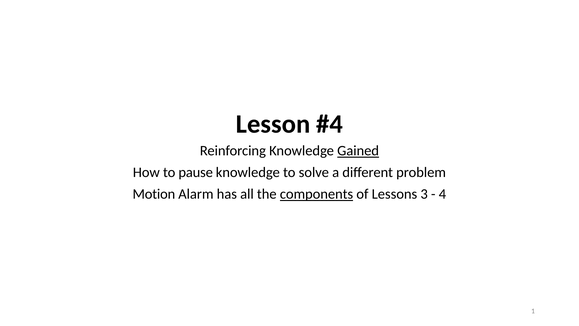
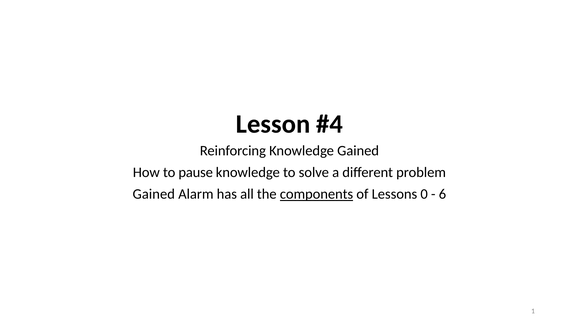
Gained at (358, 151) underline: present -> none
Motion at (154, 194): Motion -> Gained
3: 3 -> 0
4: 4 -> 6
